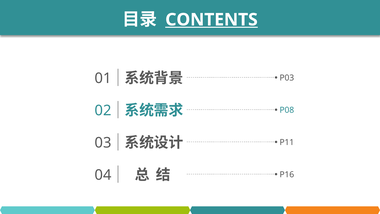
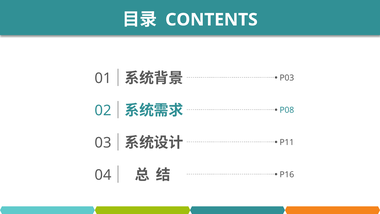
CONTENTS underline: present -> none
